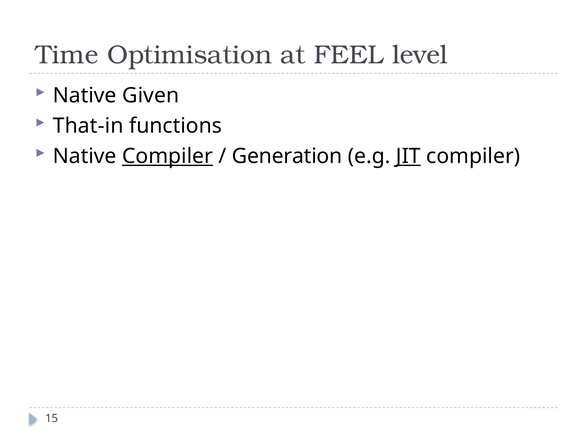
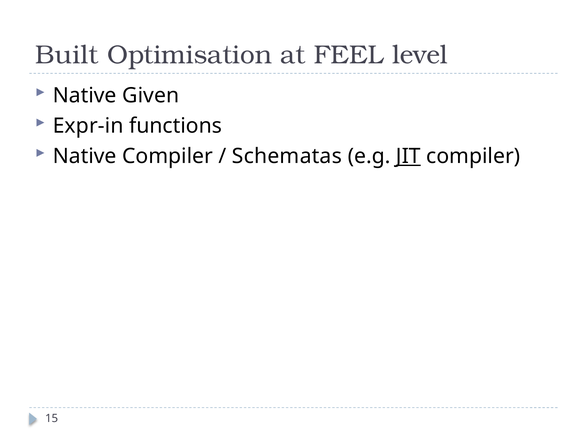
Time: Time -> Built
That-in: That-in -> Expr-in
Compiler at (168, 156) underline: present -> none
Generation: Generation -> Schematas
